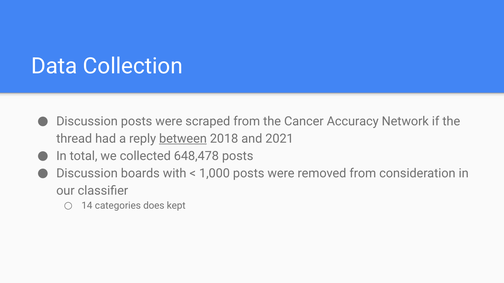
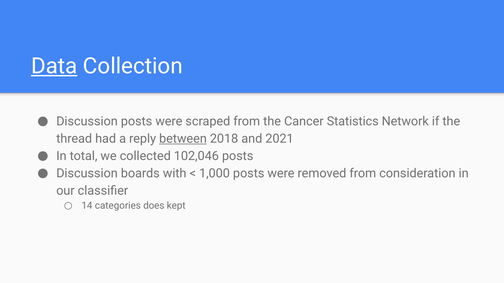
Data underline: none -> present
Accuracy: Accuracy -> Statistics
648,478: 648,478 -> 102,046
